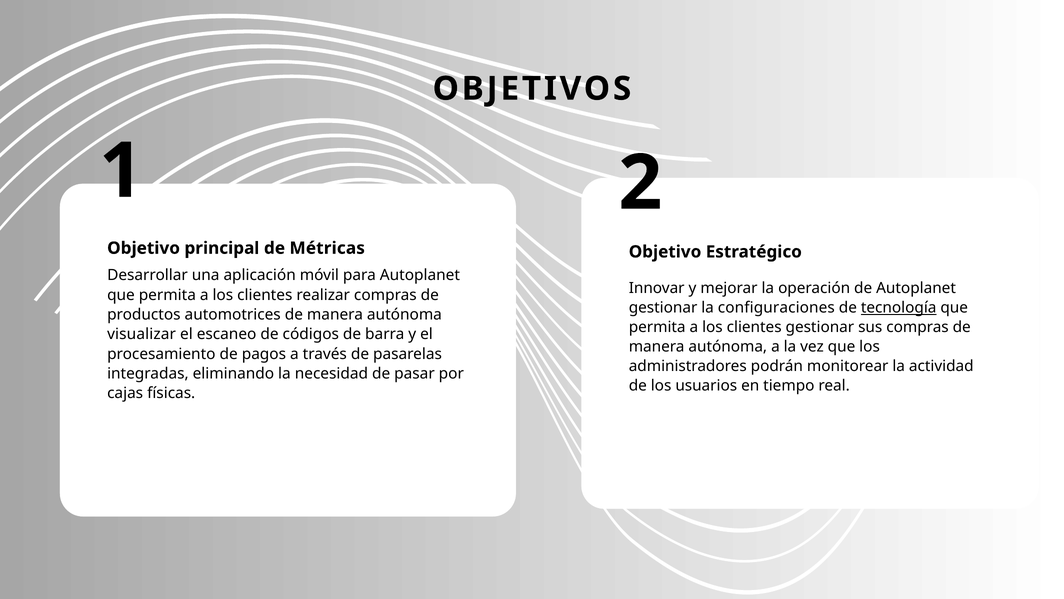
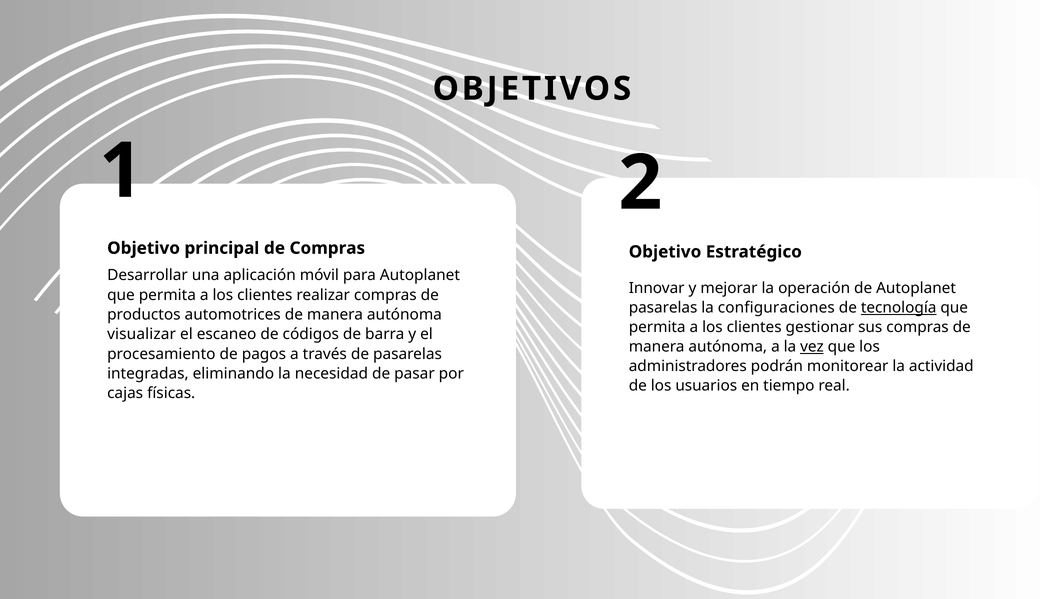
de Métricas: Métricas -> Compras
gestionar at (663, 307): gestionar -> pasarelas
vez underline: none -> present
